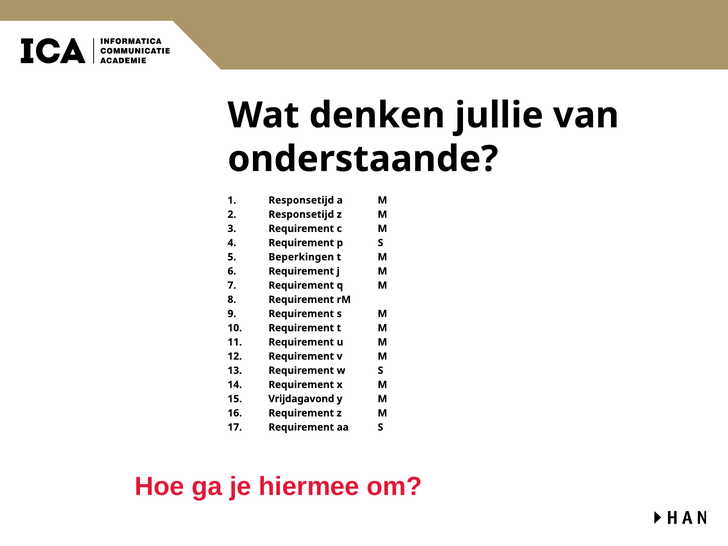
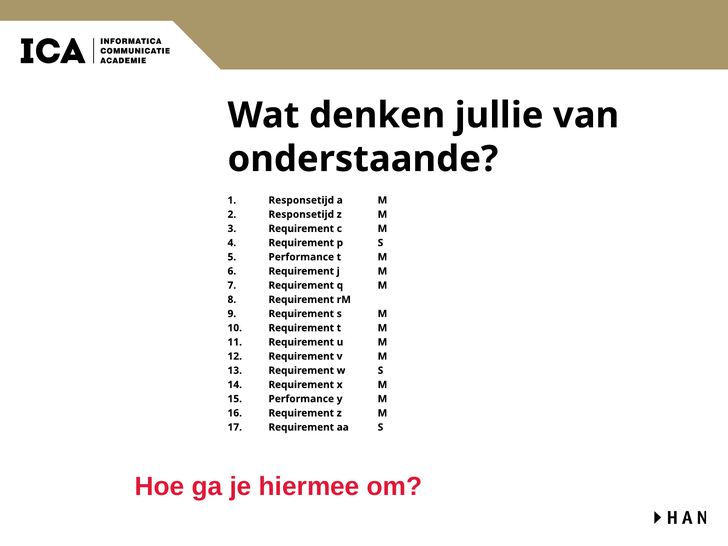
Beperkingen at (301, 257): Beperkingen -> Performance
Vrijdagavond at (301, 399): Vrijdagavond -> Performance
